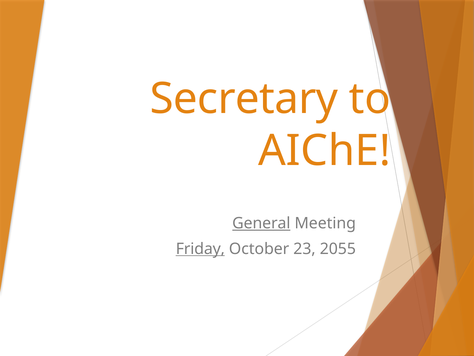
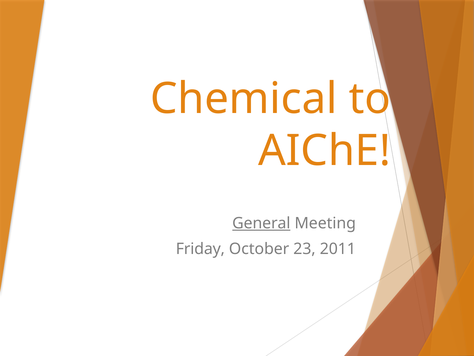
Secretary: Secretary -> Chemical
Friday underline: present -> none
2055: 2055 -> 2011
